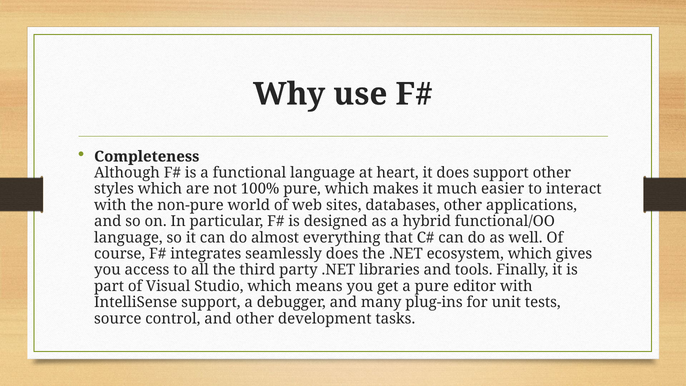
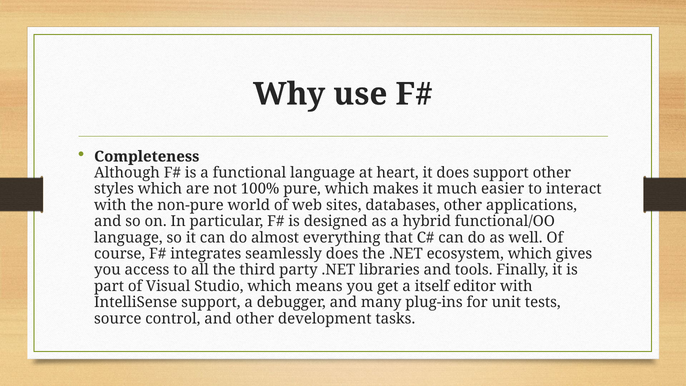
a pure: pure -> itself
